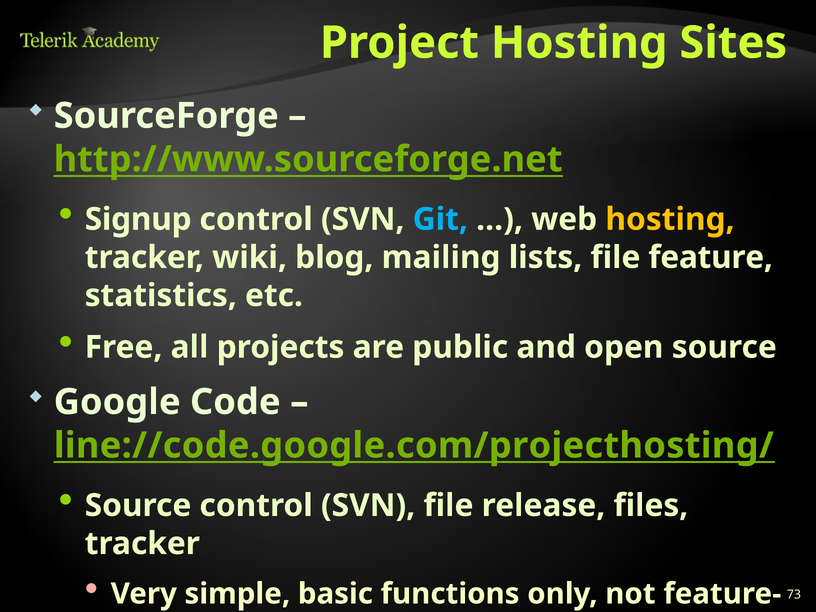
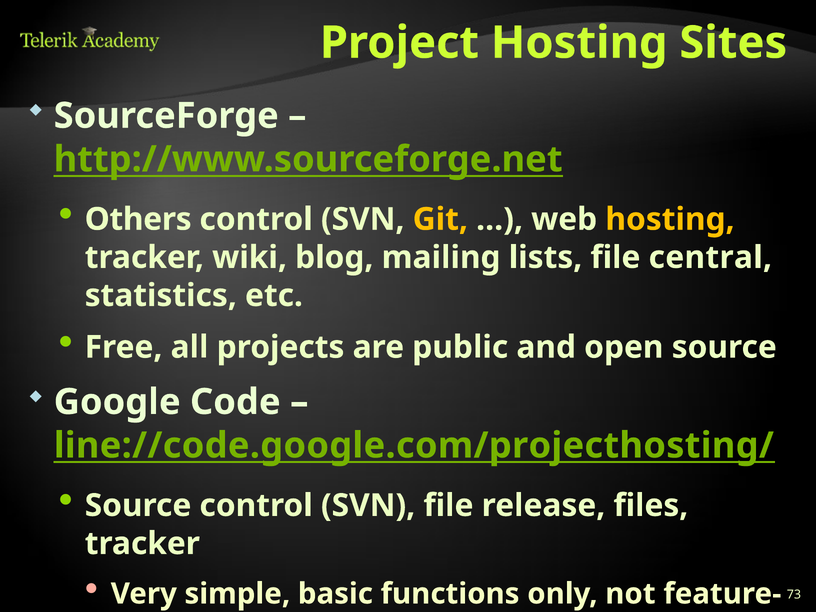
Signup at (138, 219): Signup -> Others
Git colour: light blue -> yellow
feature: feature -> central
